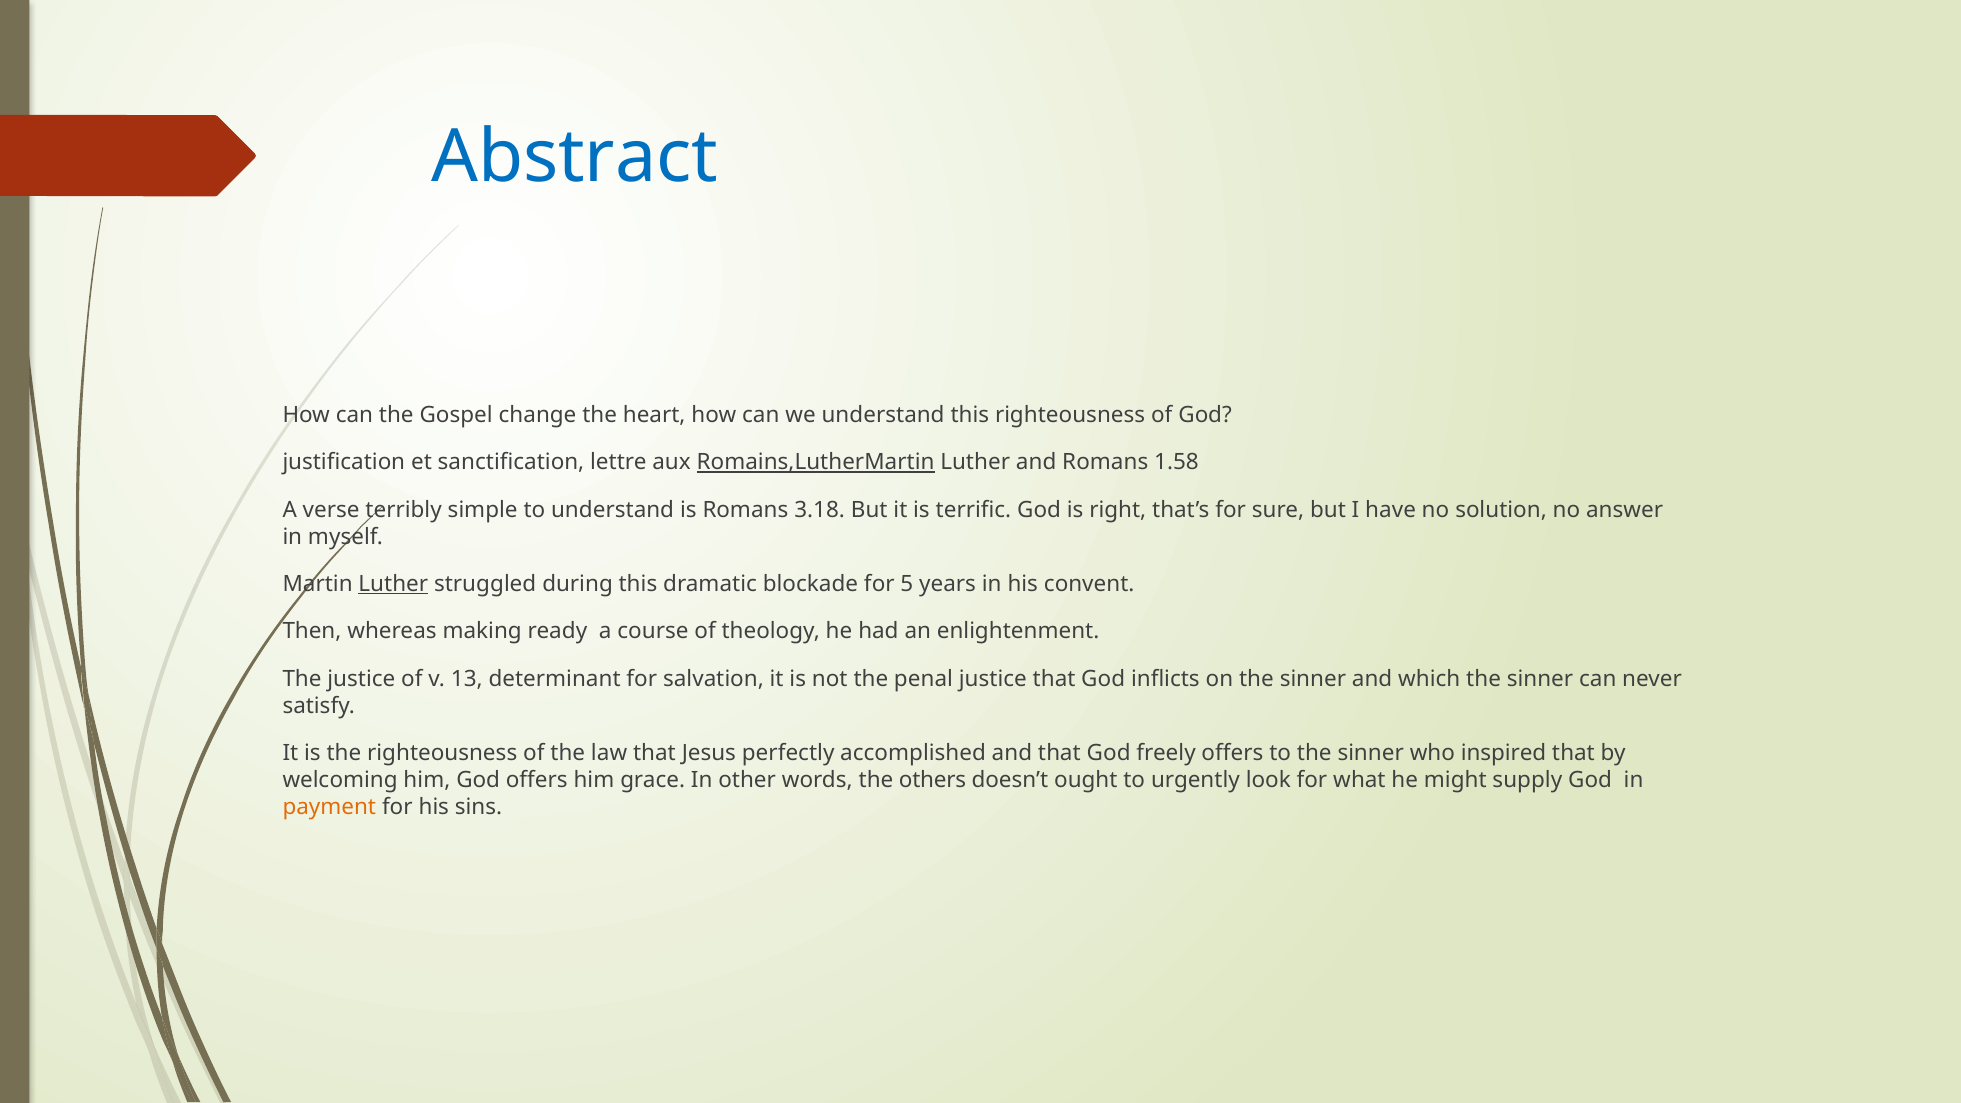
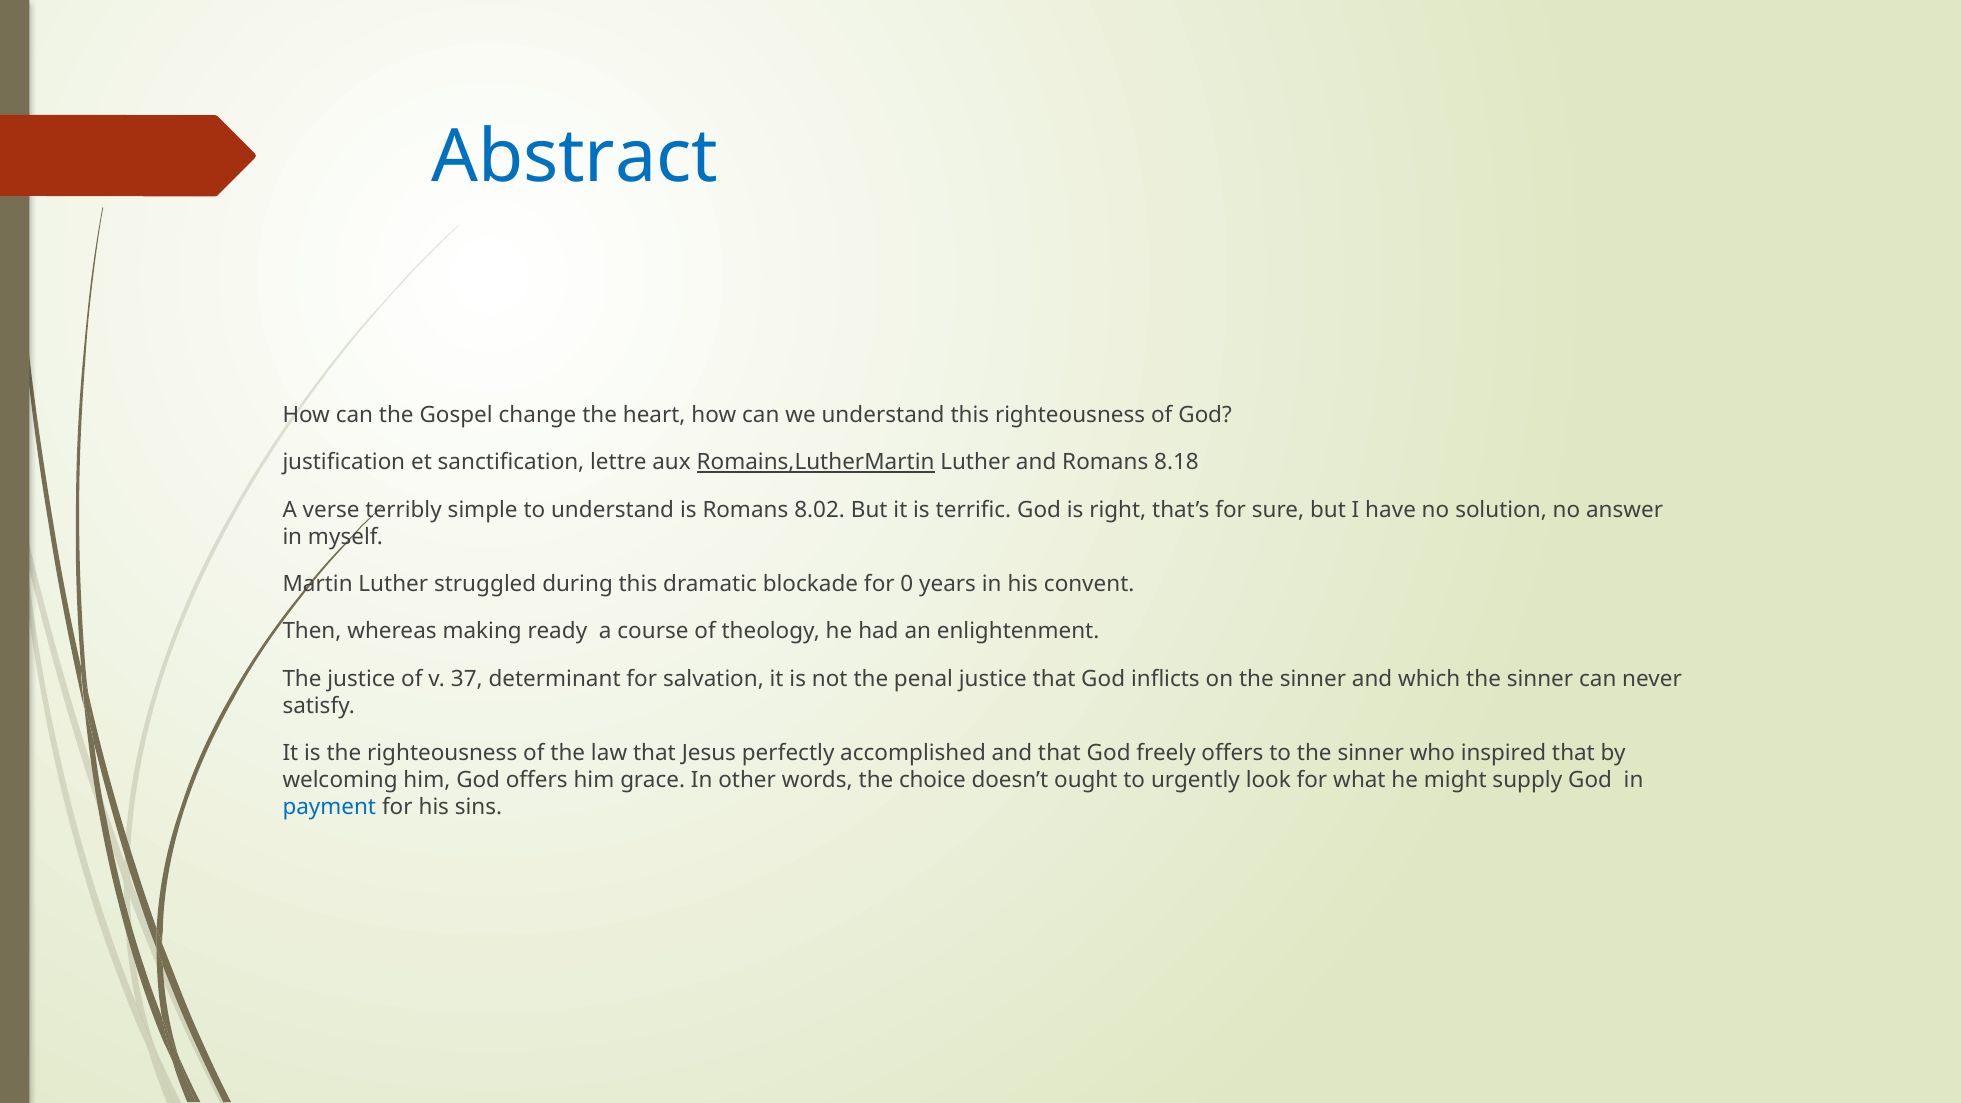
1.58: 1.58 -> 8.18
3.18: 3.18 -> 8.02
Luther at (393, 584) underline: present -> none
5: 5 -> 0
13: 13 -> 37
others: others -> choice
payment colour: orange -> blue
